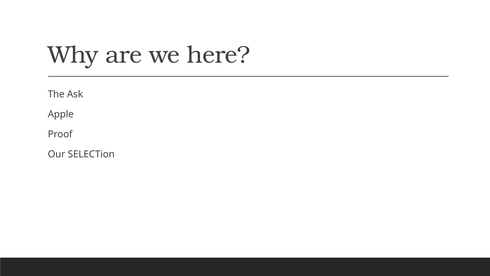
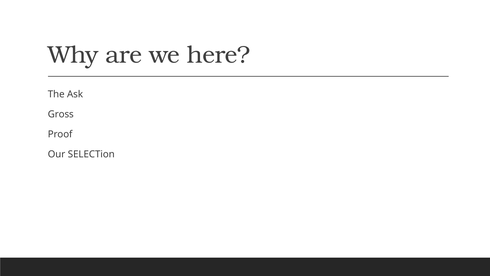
Apple: Apple -> Gross
